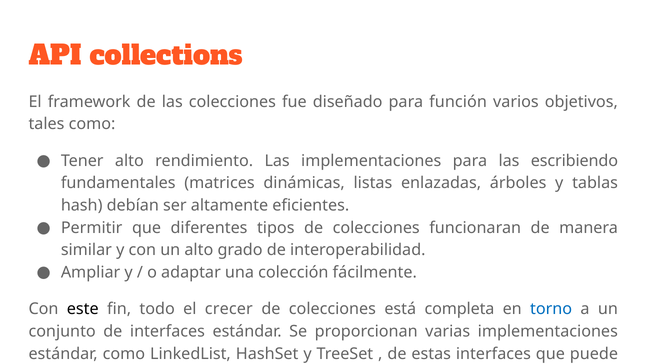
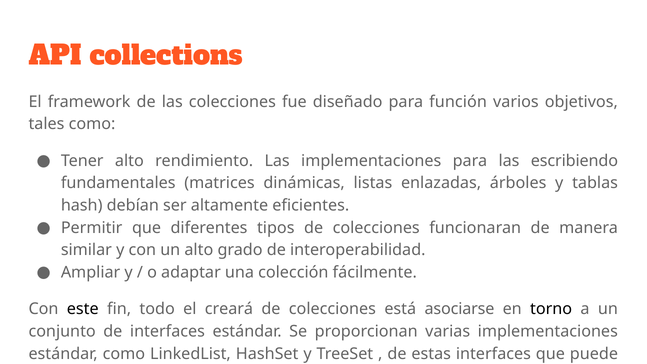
crecer: crecer -> creará
completa: completa -> asociarse
torno colour: blue -> black
